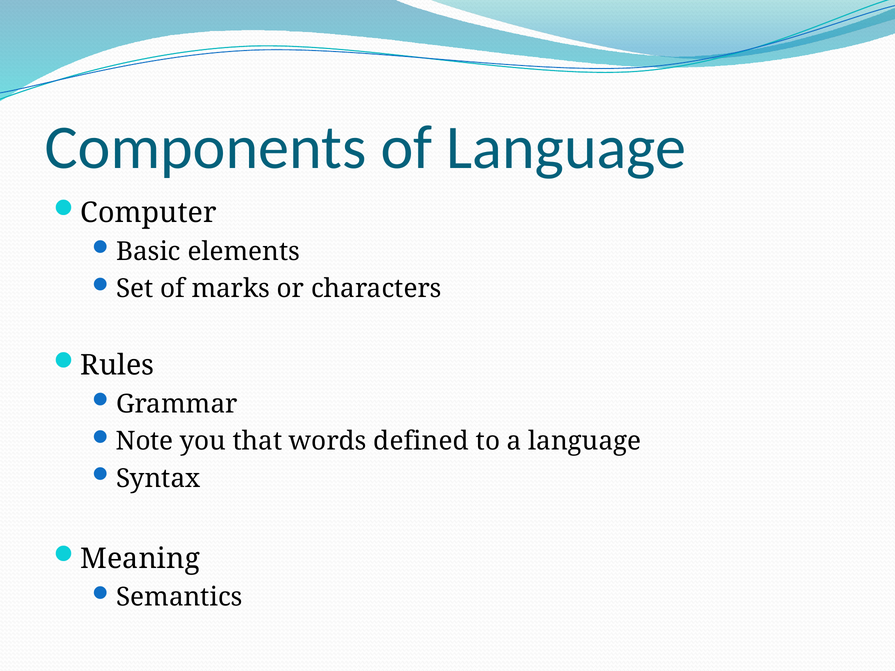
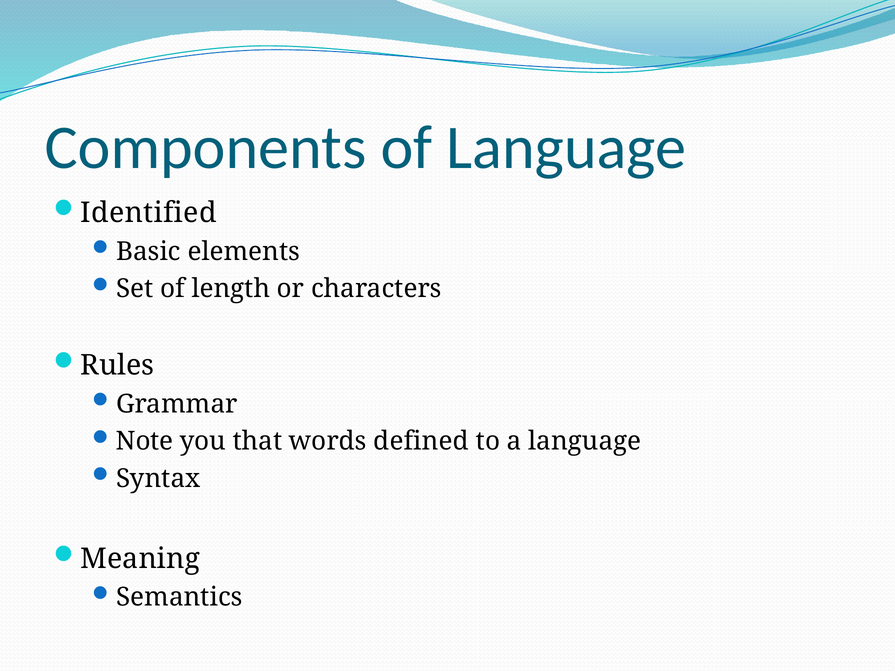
Computer: Computer -> Identified
marks: marks -> length
